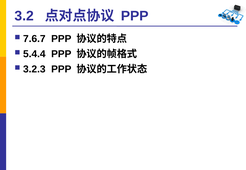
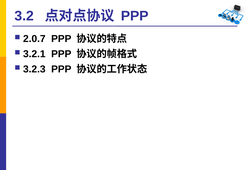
7.6.7: 7.6.7 -> 2.0.7
5.4.4: 5.4.4 -> 3.2.1
